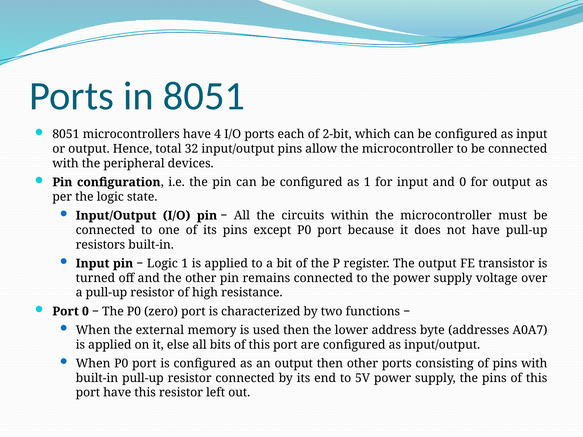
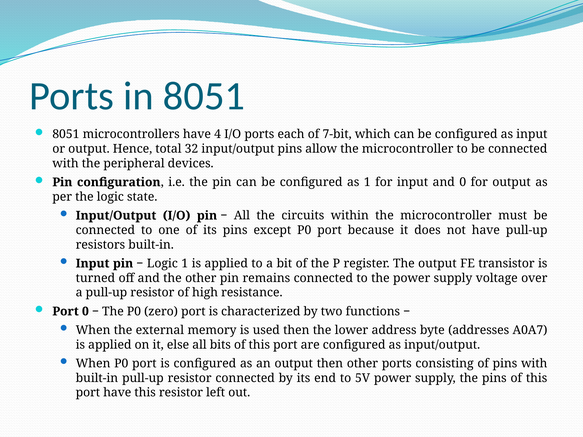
2-bit: 2-bit -> 7-bit
